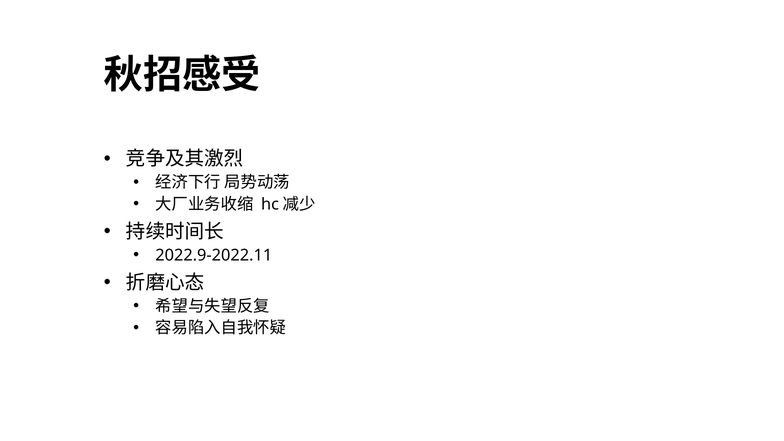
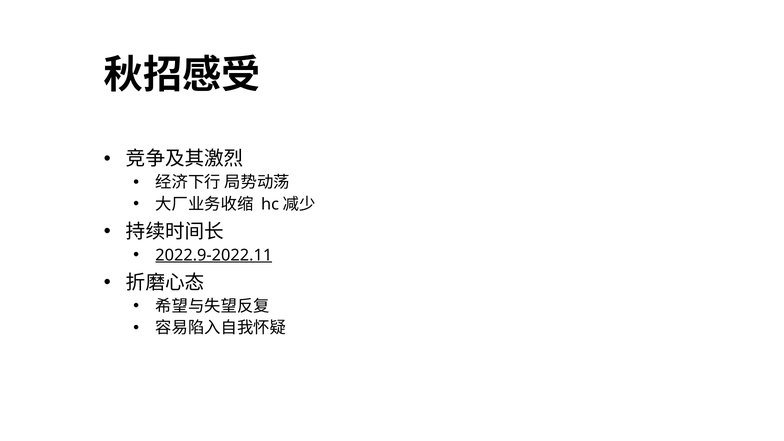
2022.9-2022.11 underline: none -> present
